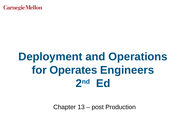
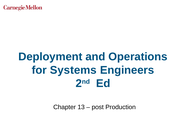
Operates: Operates -> Systems
